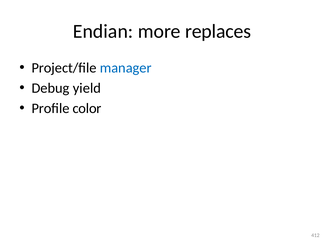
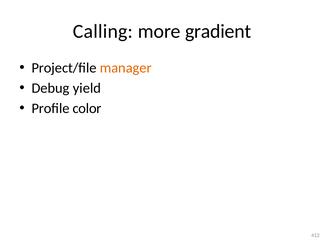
Endian: Endian -> Calling
replaces: replaces -> gradient
manager colour: blue -> orange
